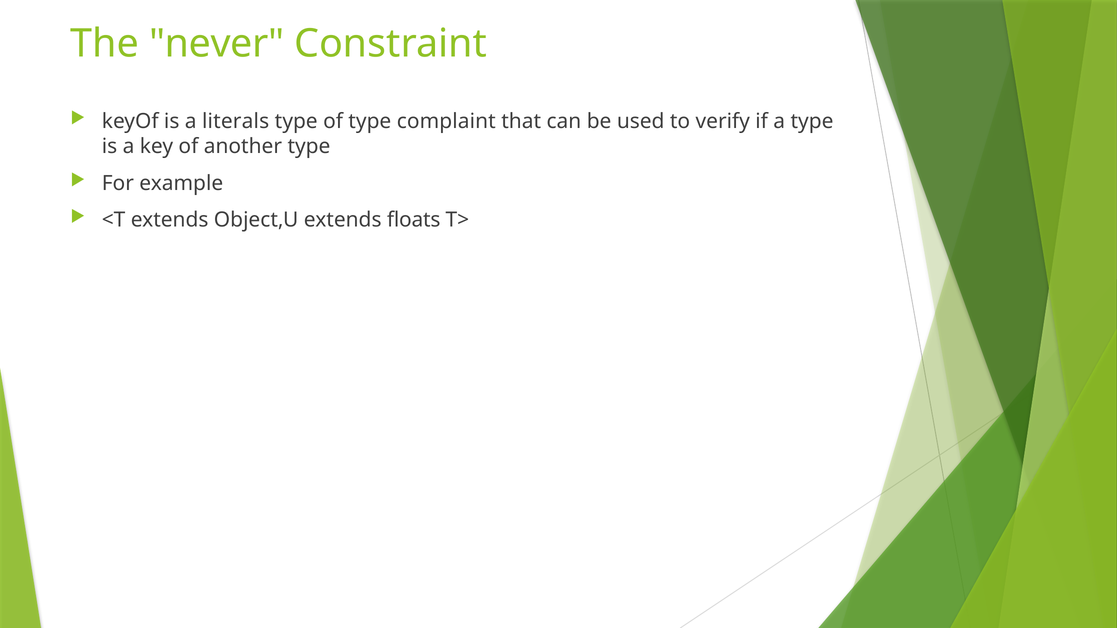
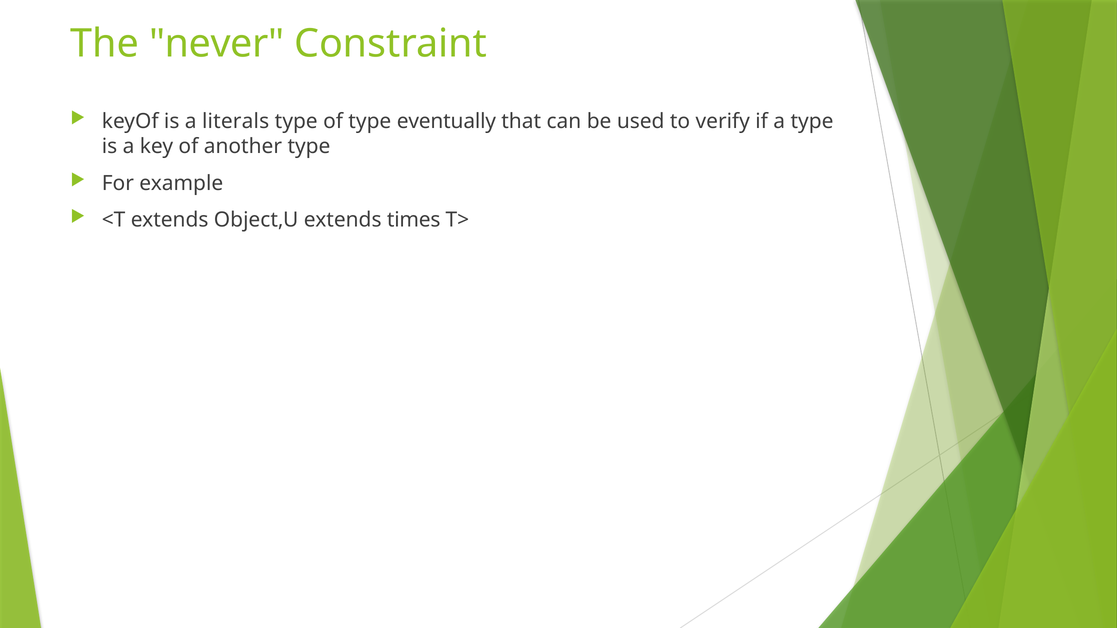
complaint: complaint -> eventually
floats: floats -> times
